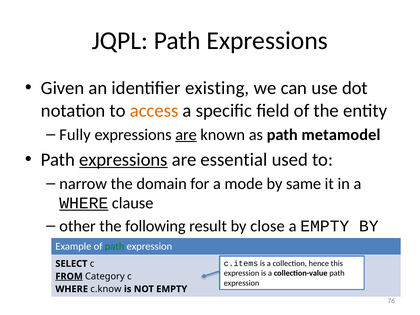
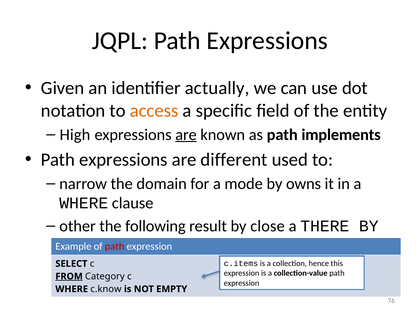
existing: existing -> actually
Fully: Fully -> High
metamodel: metamodel -> implements
expressions at (123, 160) underline: present -> none
essential: essential -> different
same: same -> owns
WHERE at (84, 203) underline: present -> none
a EMPTY: EMPTY -> THERE
path at (115, 246) colour: green -> red
